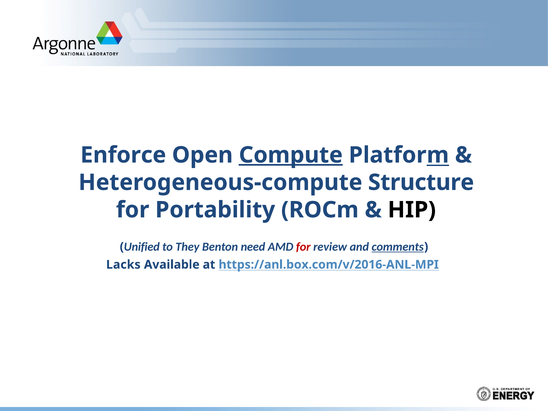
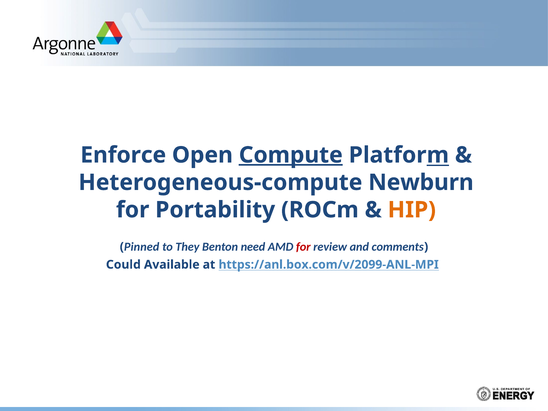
Structure: Structure -> Newburn
HIP colour: black -> orange
Unified: Unified -> Pinned
comments underline: present -> none
Lacks: Lacks -> Could
https://anl.box.com/v/2016-ANL-MPI: https://anl.box.com/v/2016-ANL-MPI -> https://anl.box.com/v/2099-ANL-MPI
